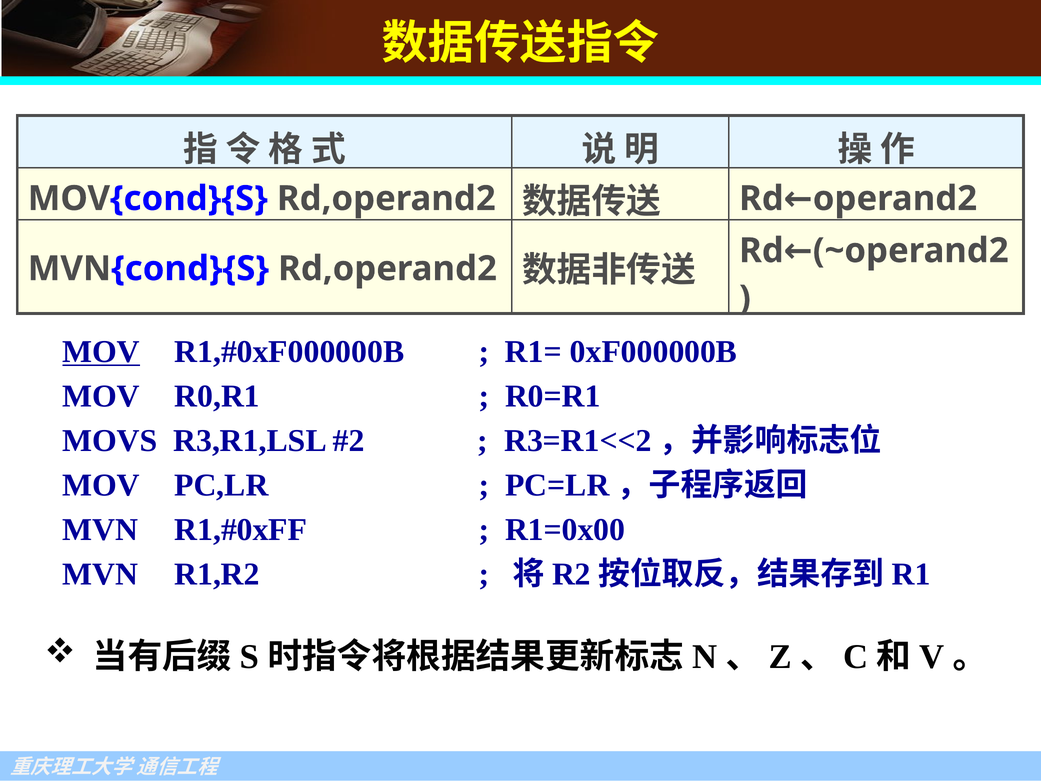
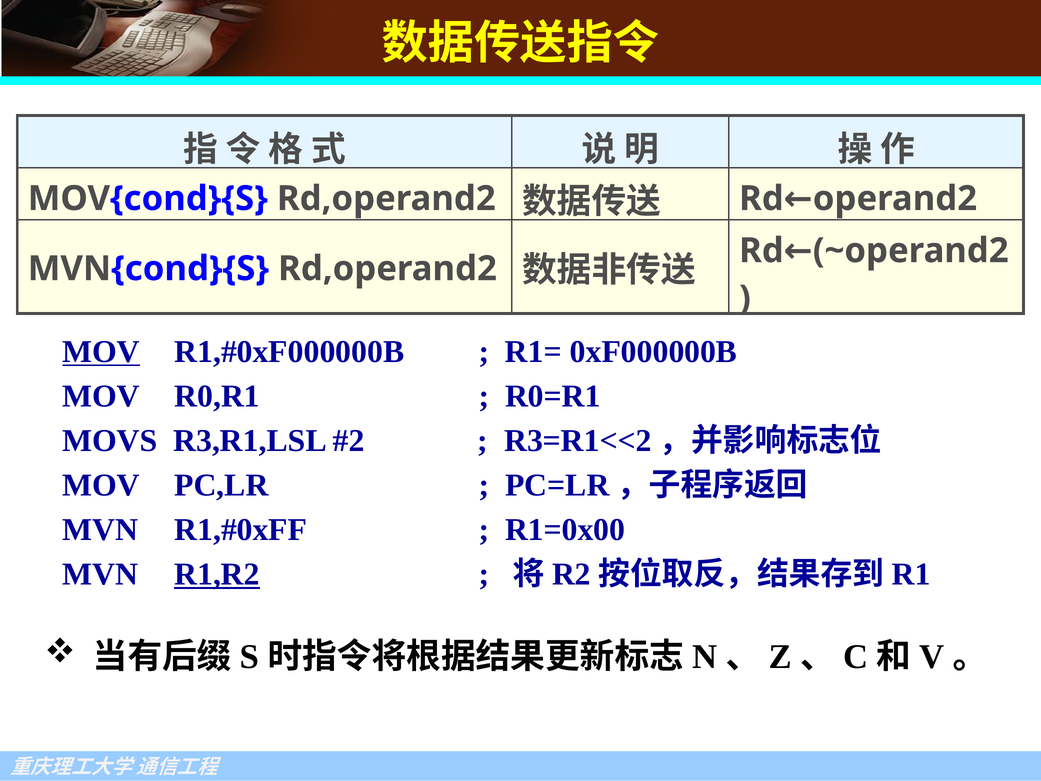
R1,R2 underline: none -> present
